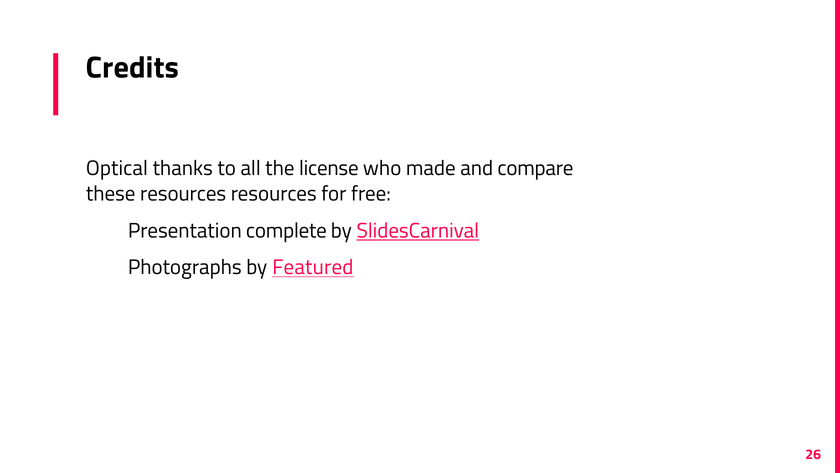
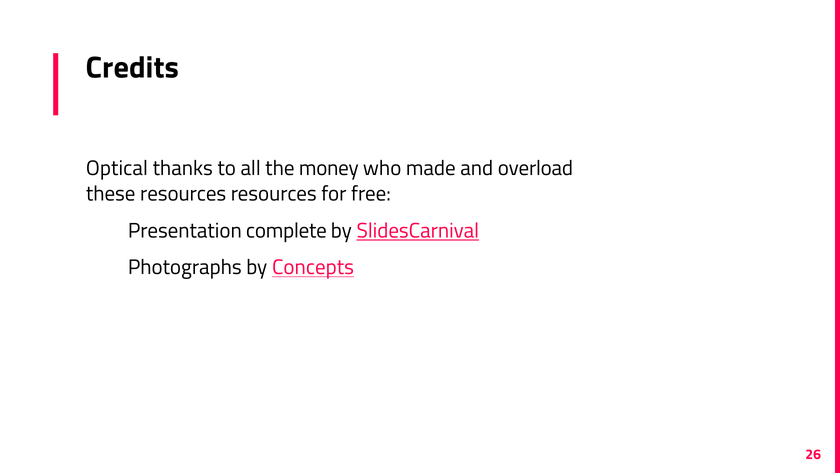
license: license -> money
compare: compare -> overload
Featured: Featured -> Concepts
